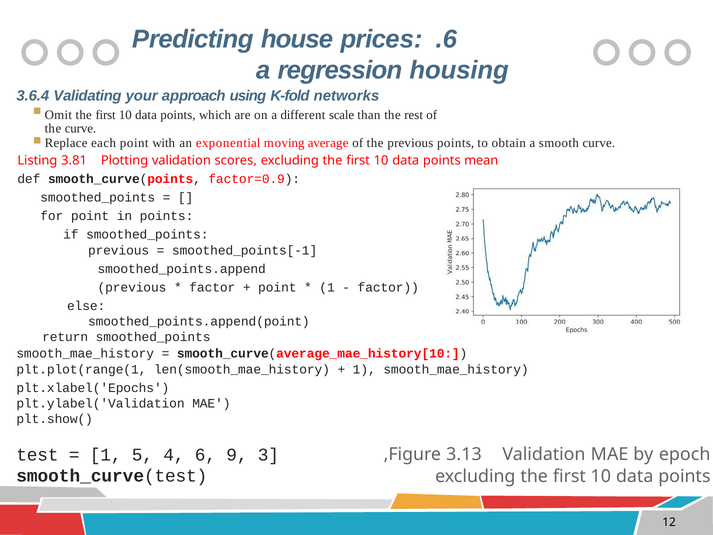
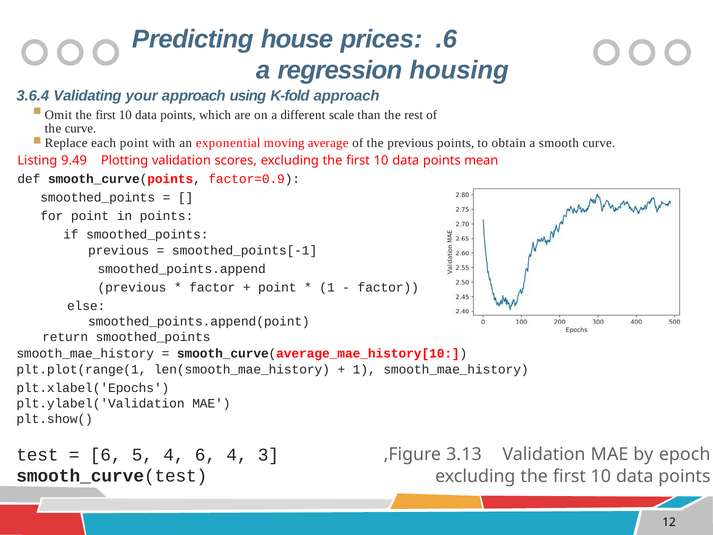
K-fold networks: networks -> approach
3.81: 3.81 -> 9.49
1 at (106, 454): 1 -> 6
6 9: 9 -> 4
